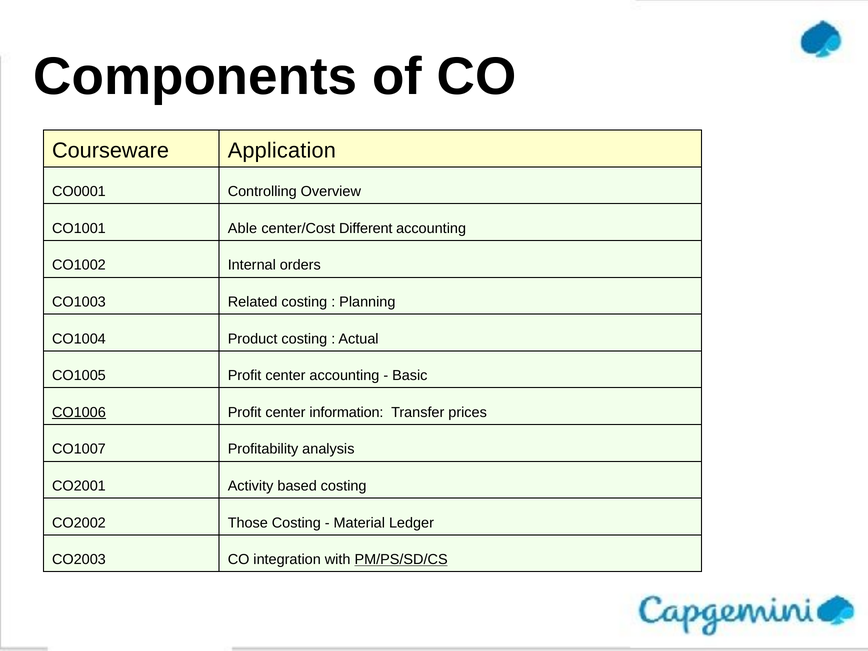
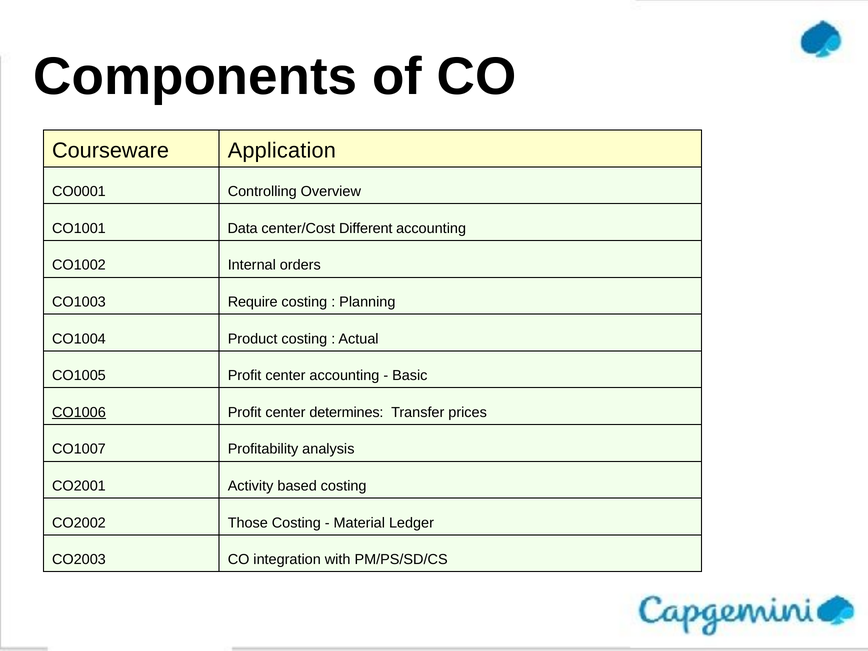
Able: Able -> Data
Related: Related -> Require
information: information -> determines
PM/PS/SD/CS underline: present -> none
